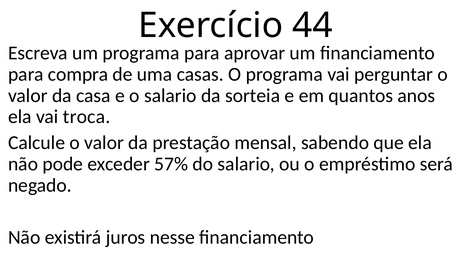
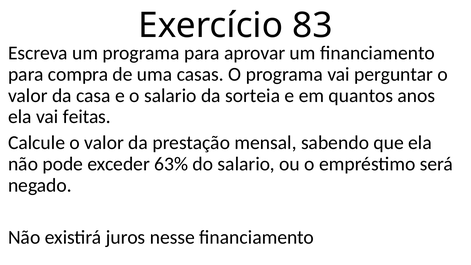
44: 44 -> 83
troca: troca -> feitas
57%: 57% -> 63%
